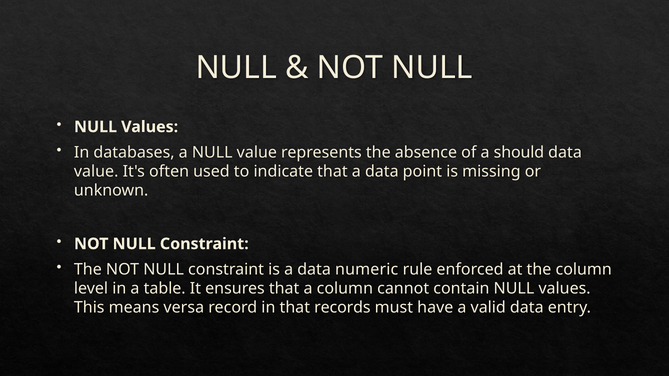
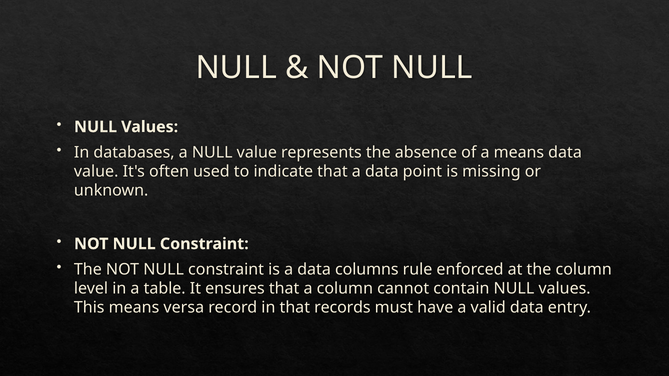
a should: should -> means
numeric: numeric -> columns
